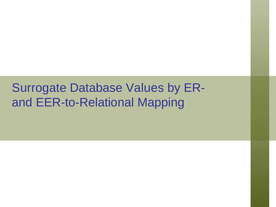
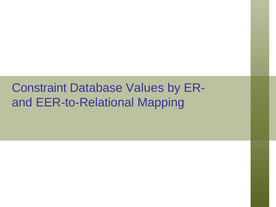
Surrogate: Surrogate -> Constraint
